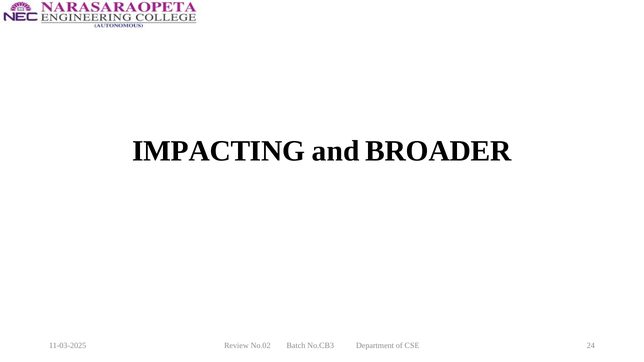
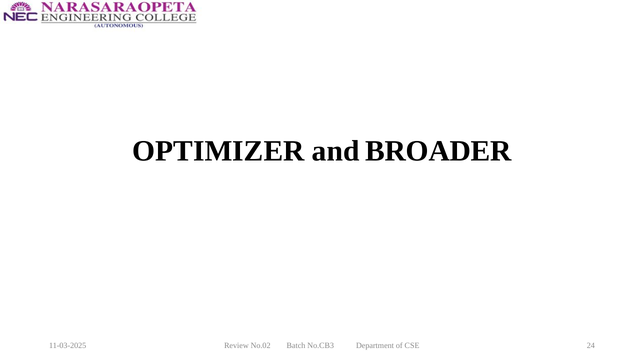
IMPACTING: IMPACTING -> OPTIMIZER
